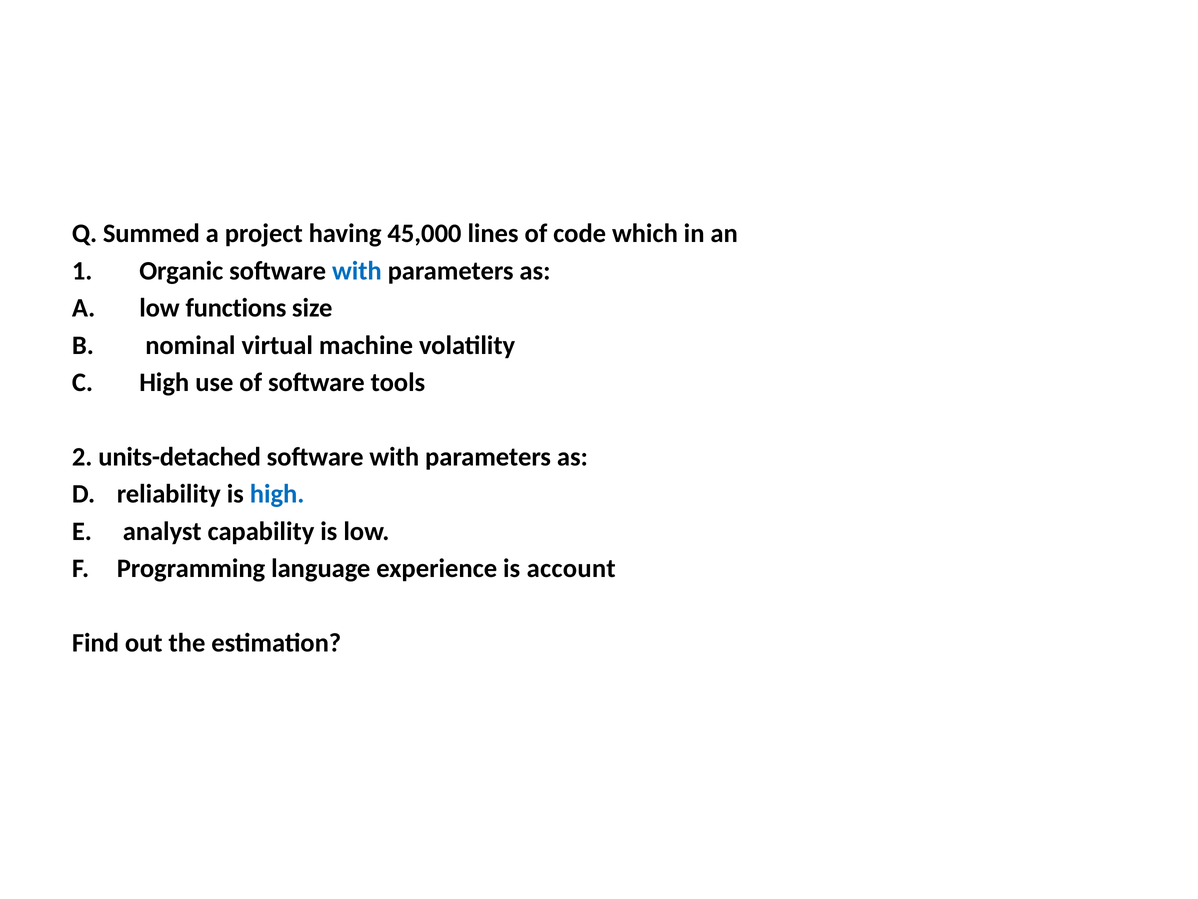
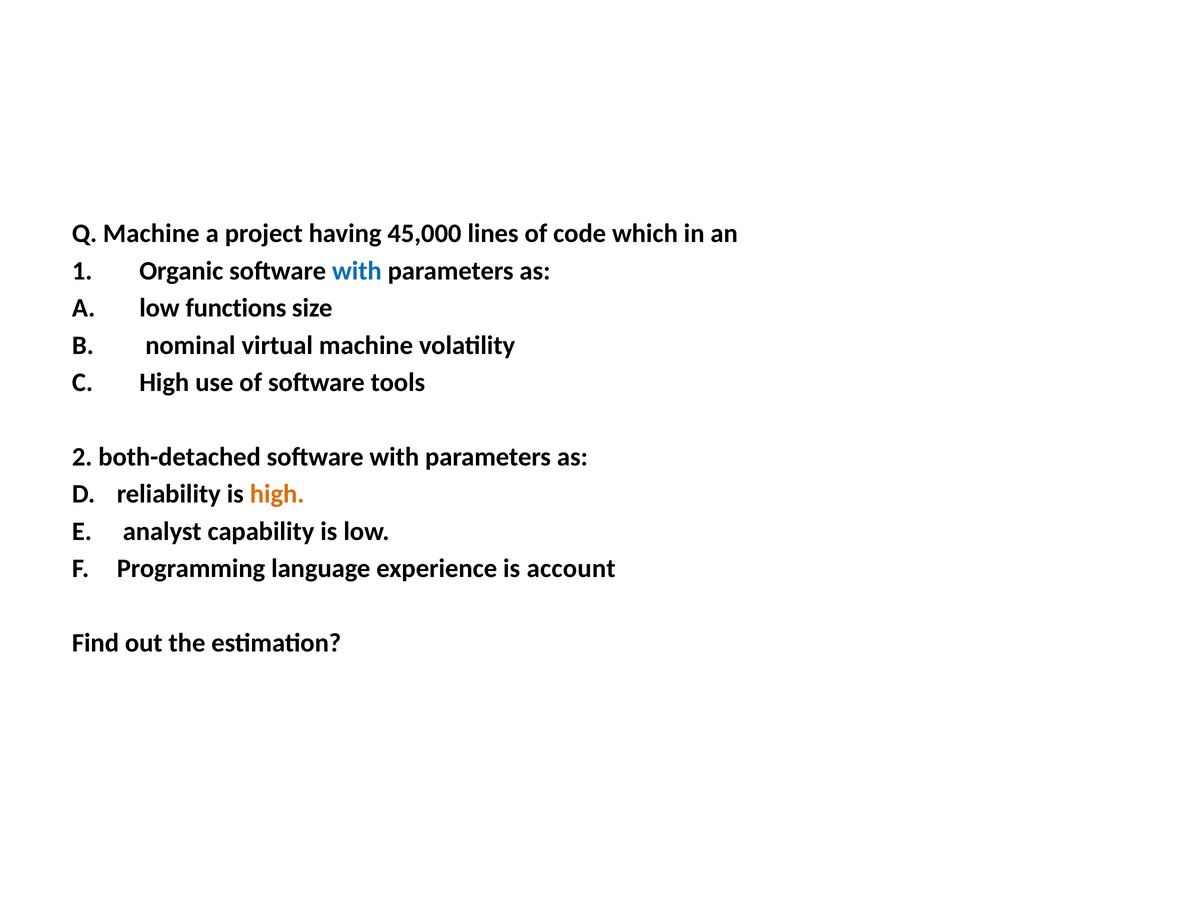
Q Summed: Summed -> Machine
units-detached: units-detached -> both-detached
high at (277, 494) colour: blue -> orange
